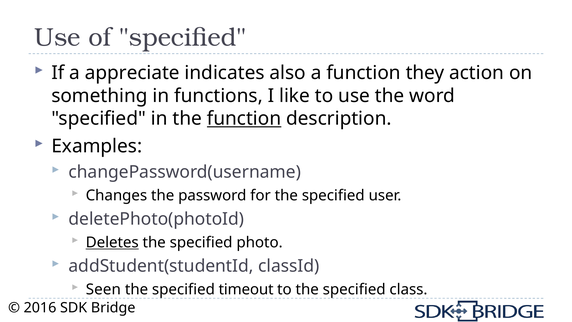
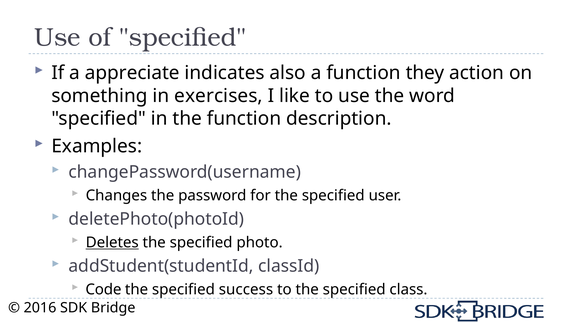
functions: functions -> exercises
function at (244, 119) underline: present -> none
Seen: Seen -> Code
timeout: timeout -> success
